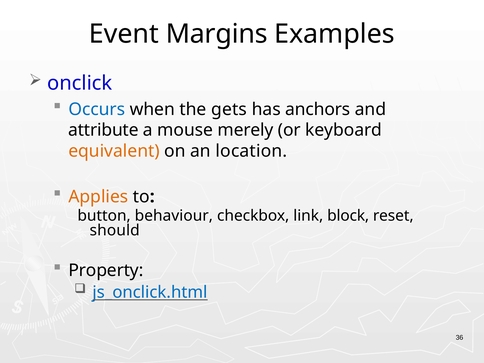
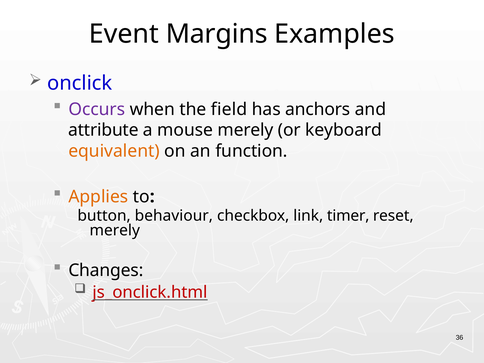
Occurs colour: blue -> purple
gets: gets -> field
location: location -> function
block: block -> timer
should at (115, 231): should -> merely
Property: Property -> Changes
js_onclick.html colour: blue -> red
